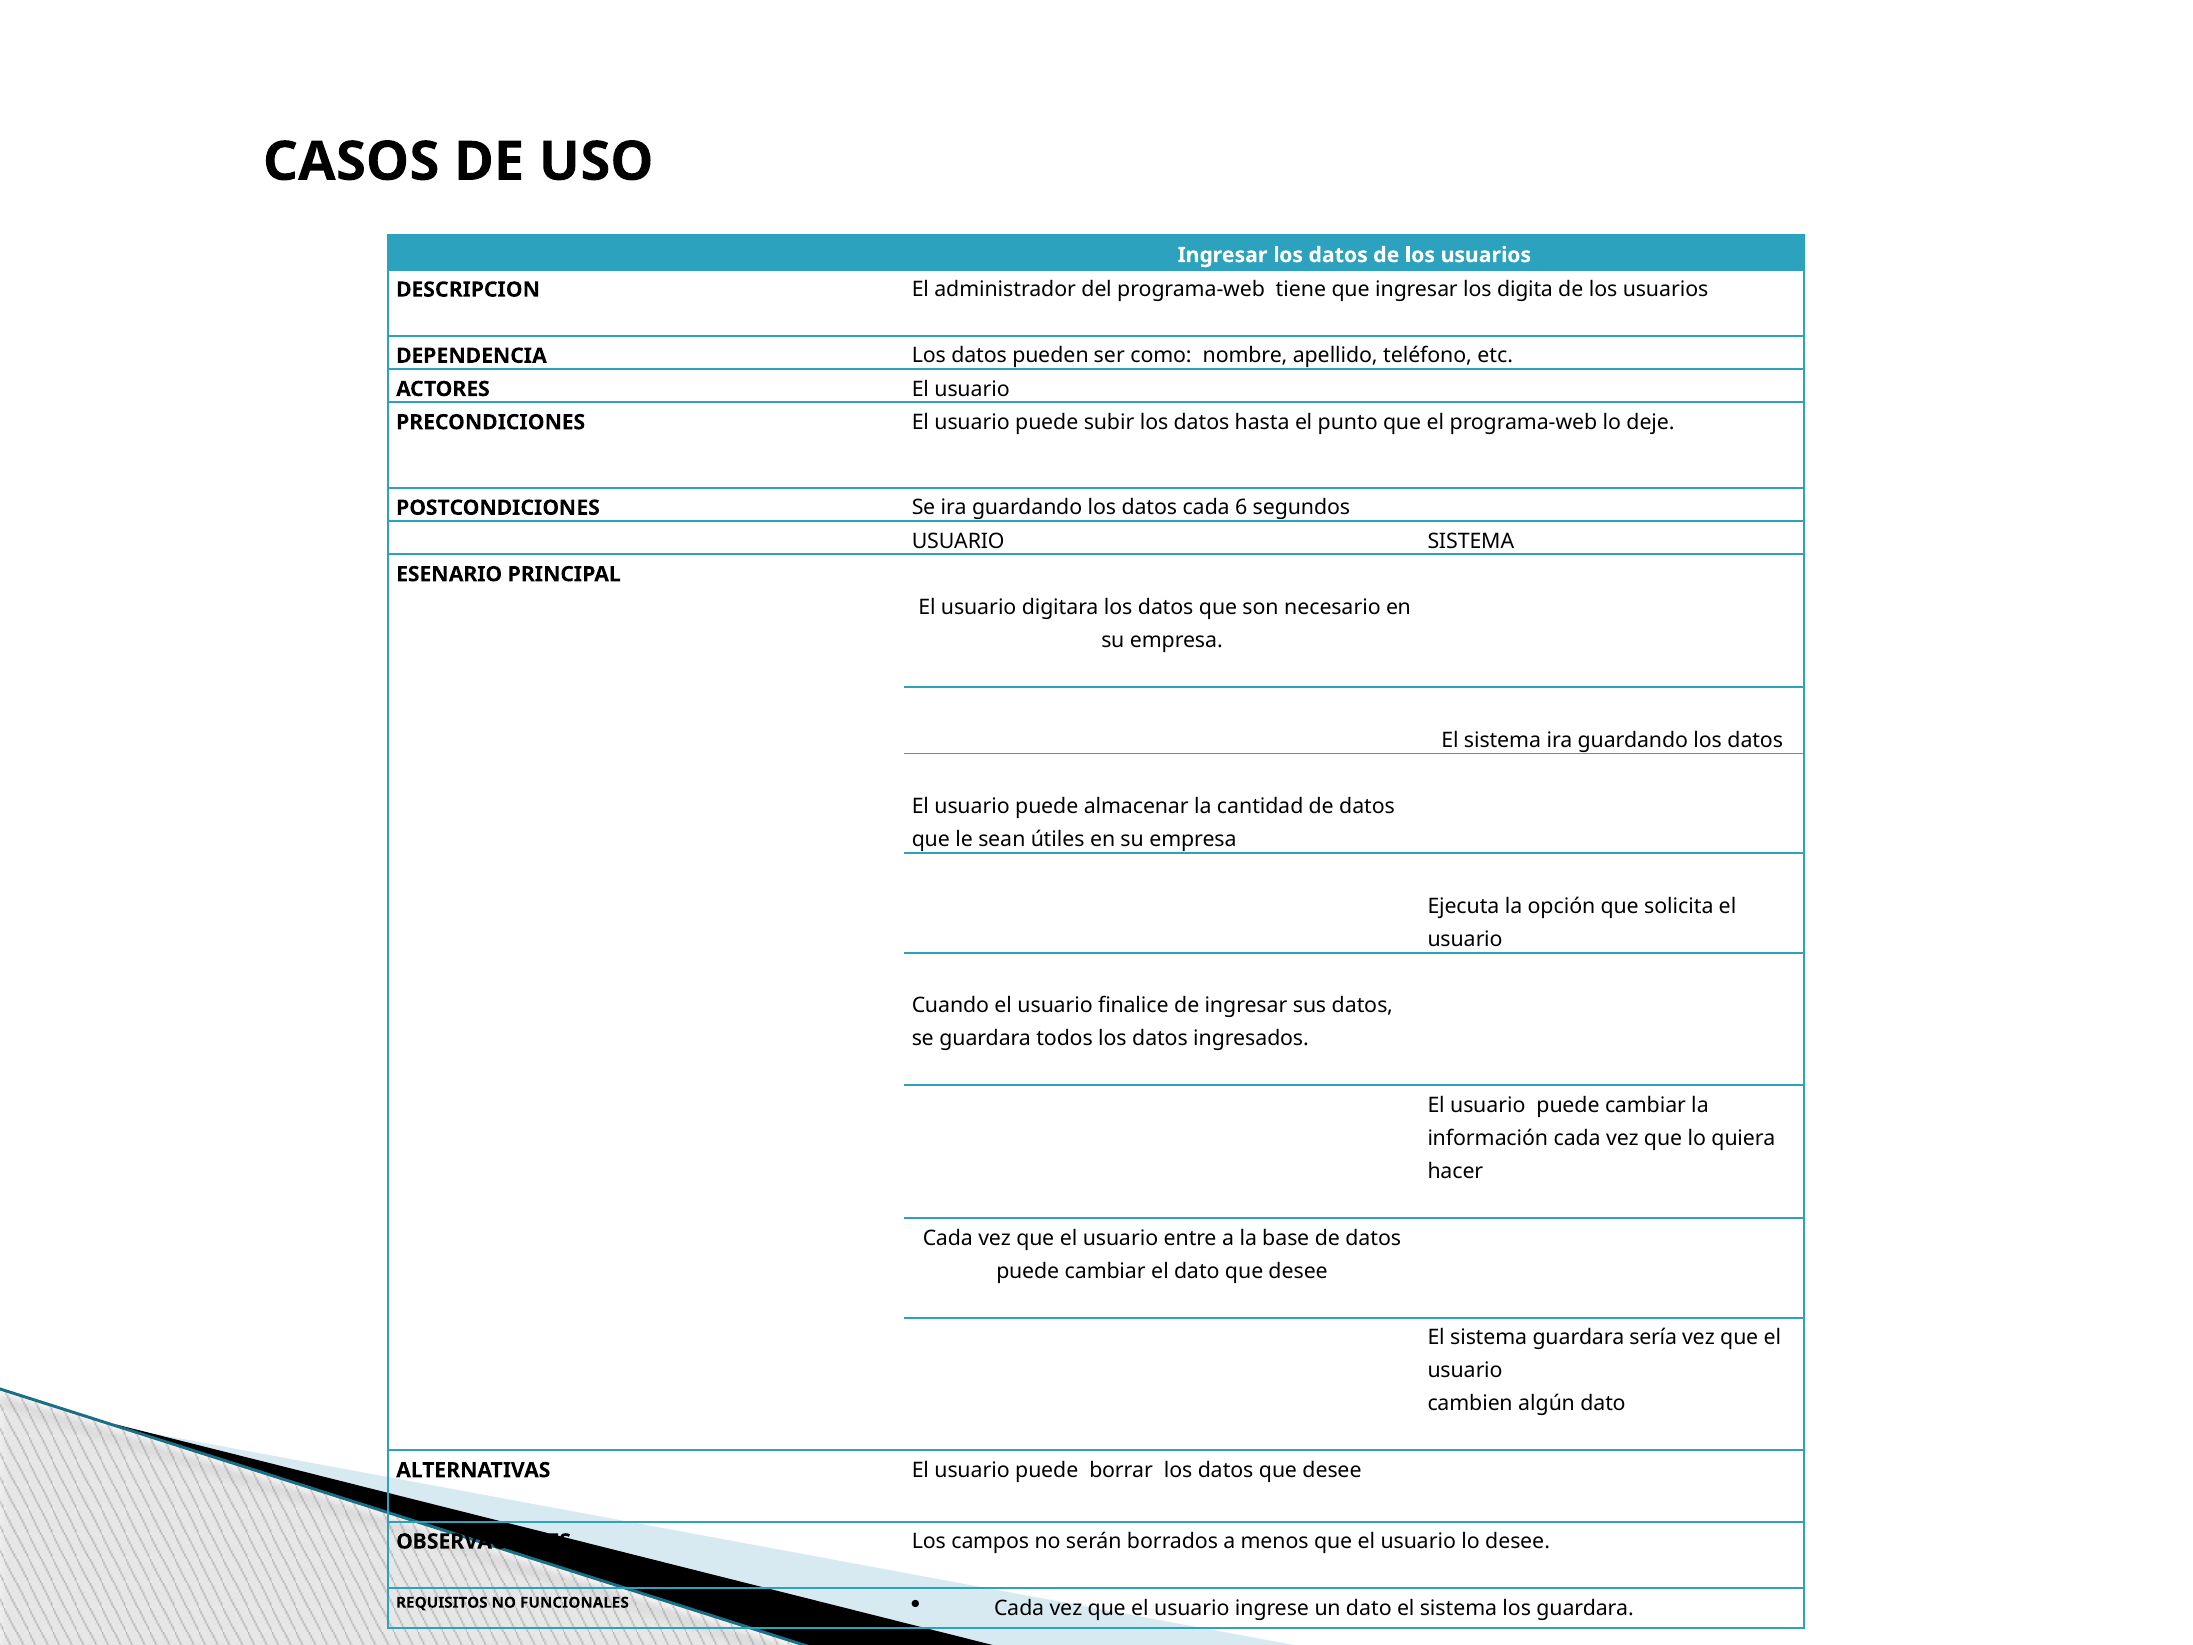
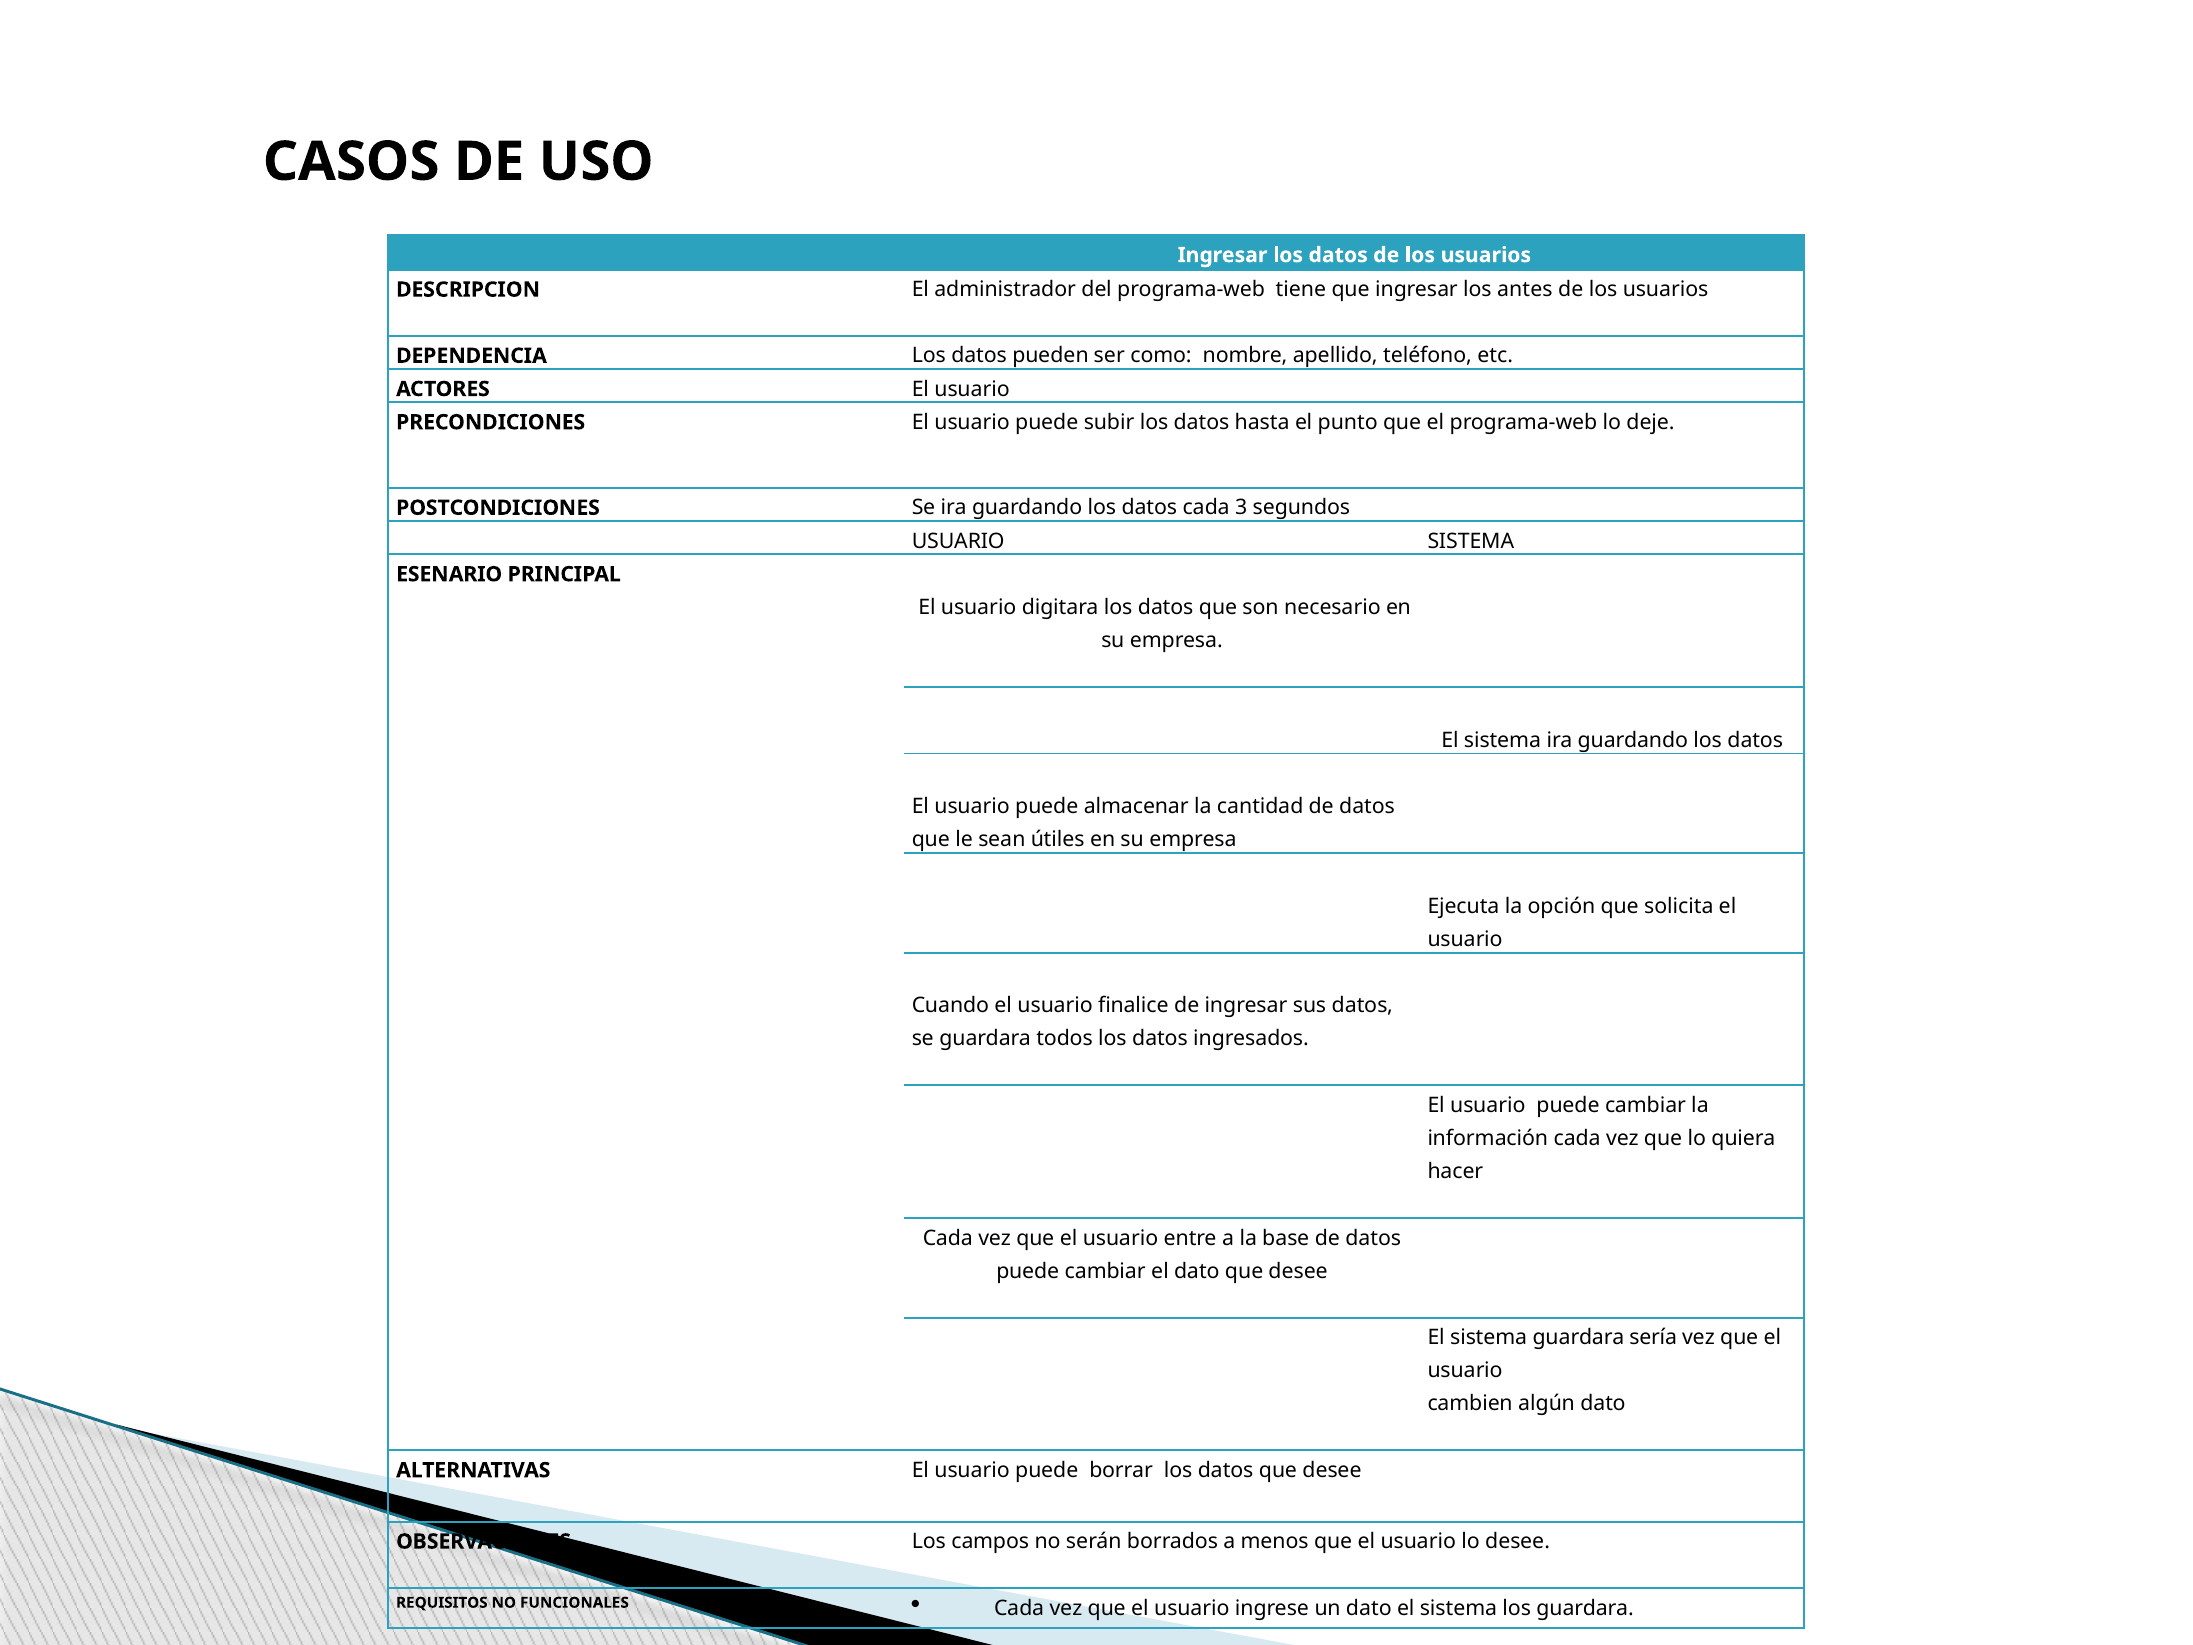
digita: digita -> antes
6: 6 -> 3
